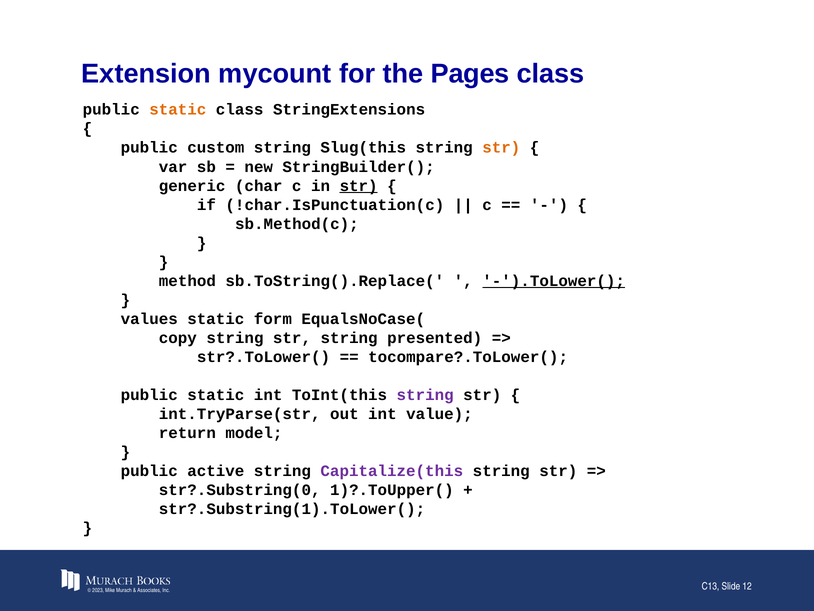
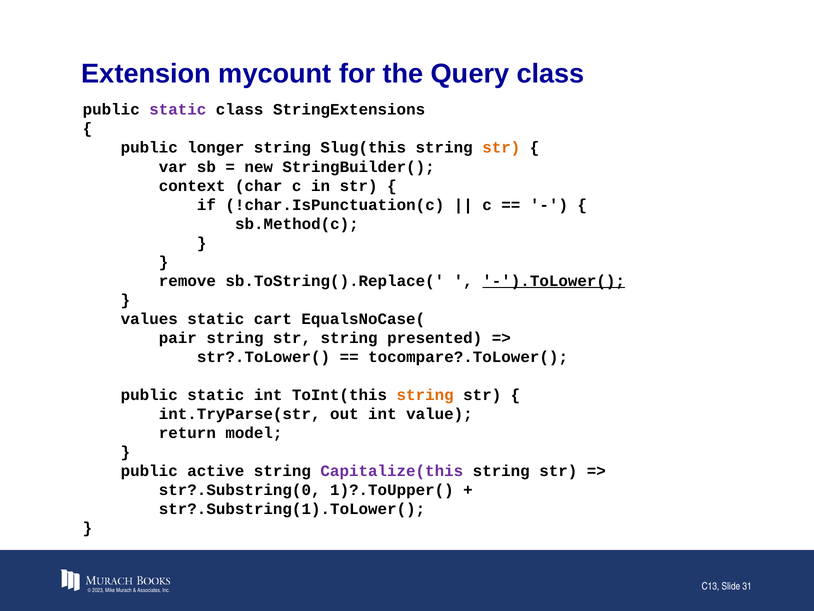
Pages: Pages -> Query
static at (178, 110) colour: orange -> purple
custom: custom -> longer
generic: generic -> context
str at (359, 186) underline: present -> none
method: method -> remove
form: form -> cart
copy: copy -> pair
string at (425, 395) colour: purple -> orange
12: 12 -> 31
